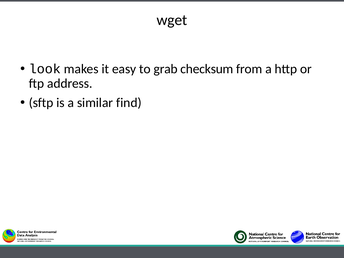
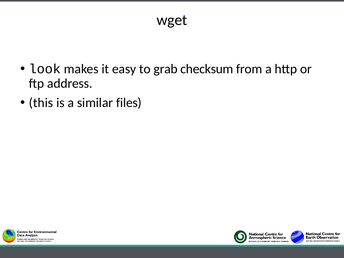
sftp: sftp -> this
find: find -> files
